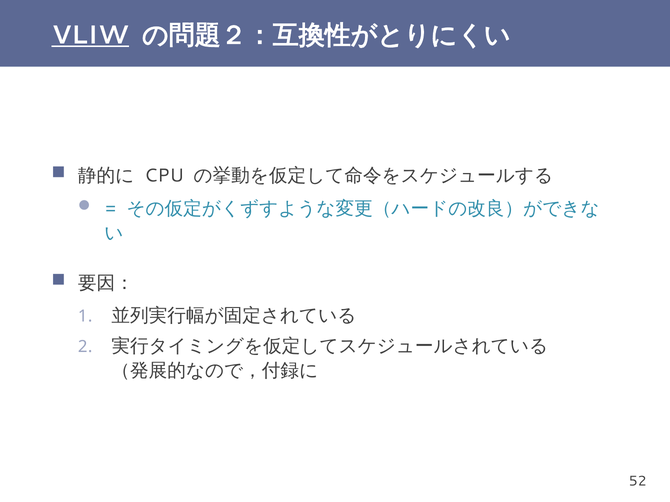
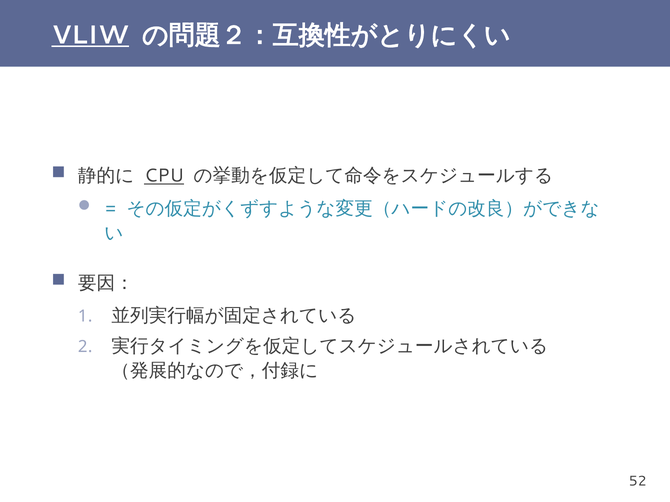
CPU underline: none -> present
